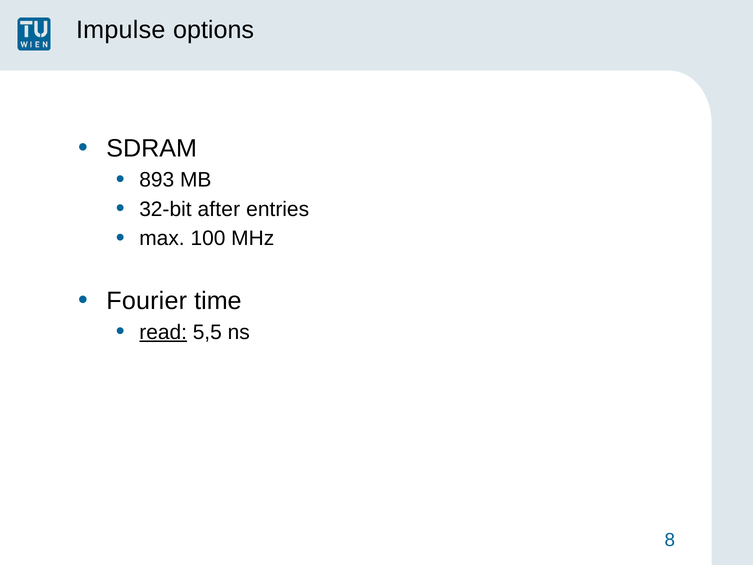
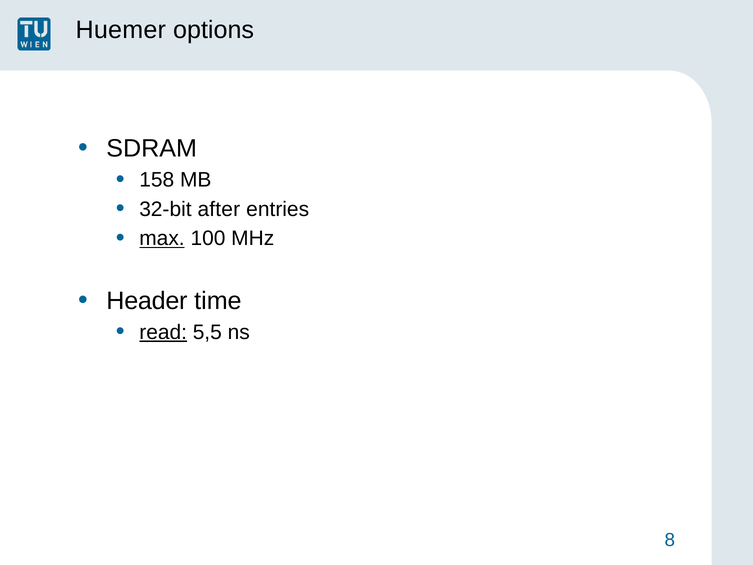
Impulse: Impulse -> Huemer
893: 893 -> 158
max underline: none -> present
Fourier: Fourier -> Header
